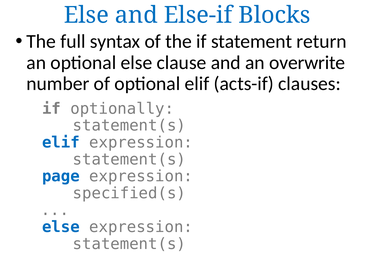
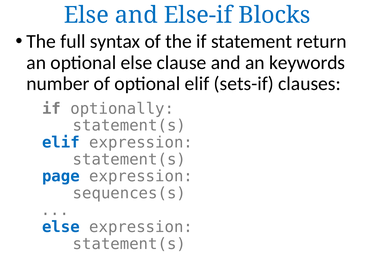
overwrite: overwrite -> keywords
acts-if: acts-if -> sets-if
specified(s: specified(s -> sequences(s
